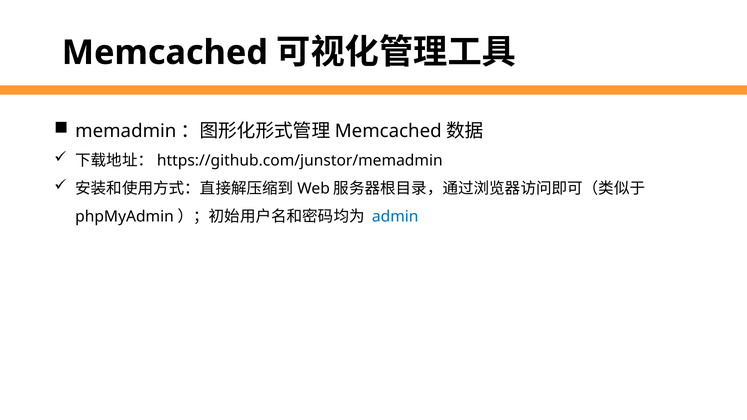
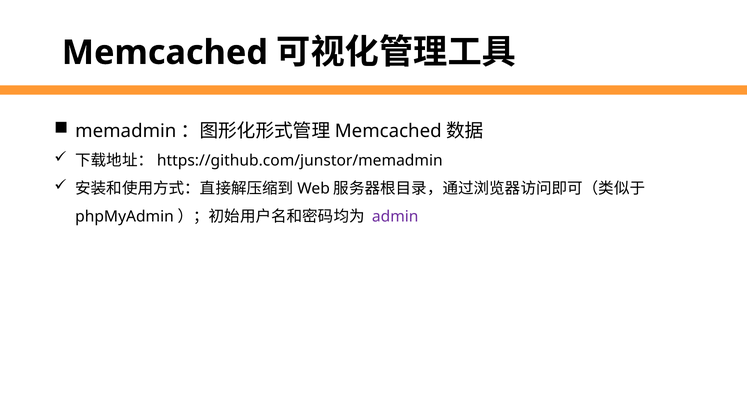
admin colour: blue -> purple
